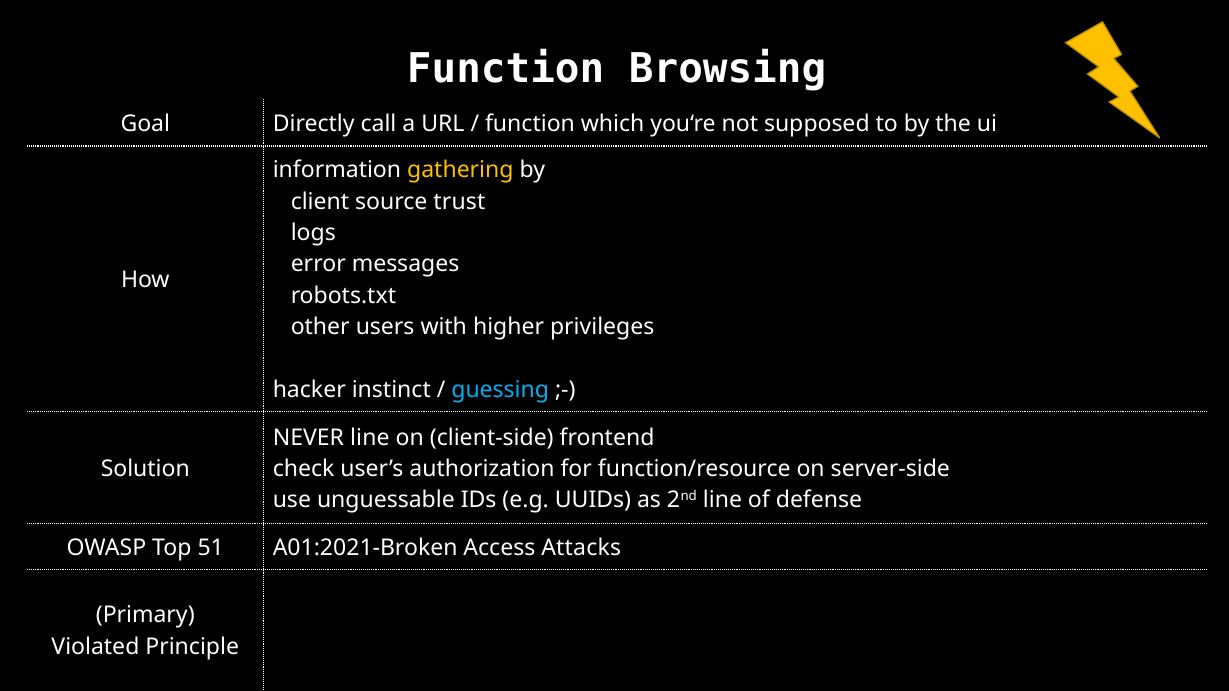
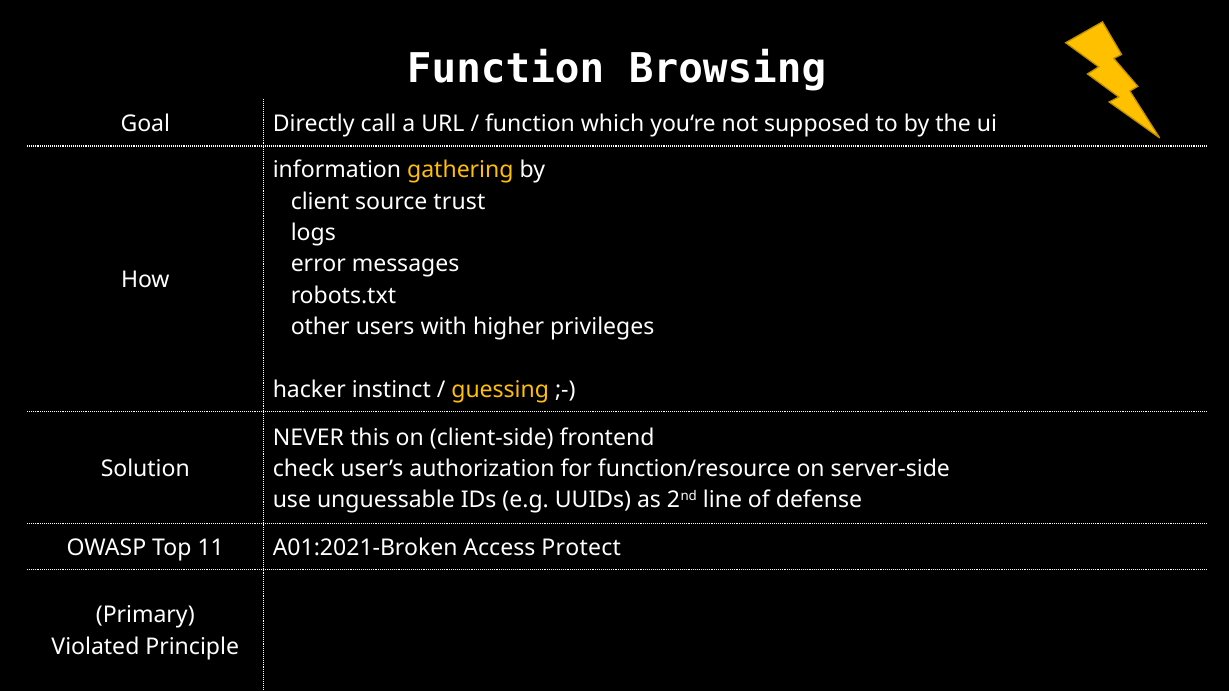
guessing colour: light blue -> yellow
NEVER line: line -> this
51: 51 -> 11
Attacks: Attacks -> Protect
